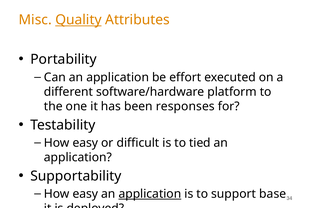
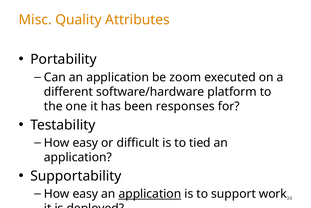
Quality underline: present -> none
effort: effort -> zoom
base: base -> work
